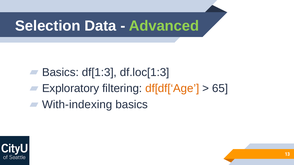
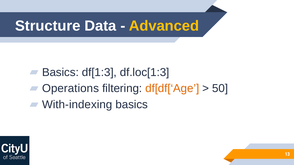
Selection: Selection -> Structure
Advanced colour: light green -> yellow
Exploratory: Exploratory -> Operations
65: 65 -> 50
